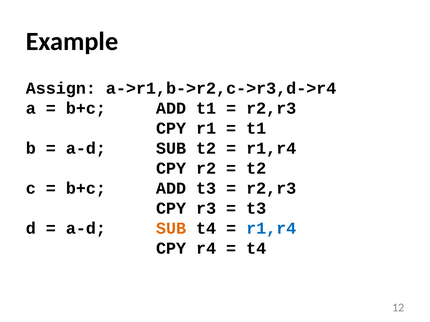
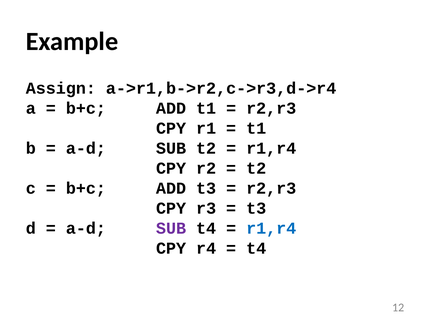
SUB at (171, 229) colour: orange -> purple
